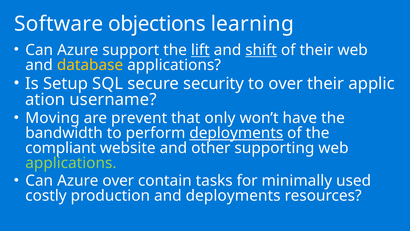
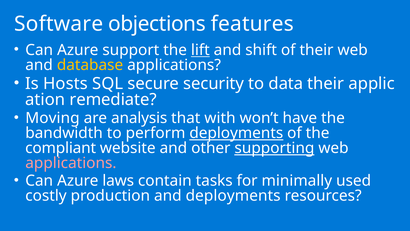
learning: learning -> features
shift underline: present -> none
Setup: Setup -> Hosts
to over: over -> data
username: username -> remediate
prevent: prevent -> analysis
only: only -> with
supporting underline: none -> present
applications at (71, 163) colour: light green -> pink
Azure over: over -> laws
